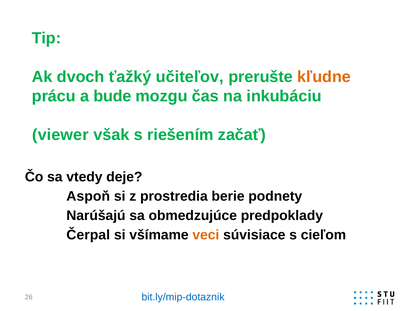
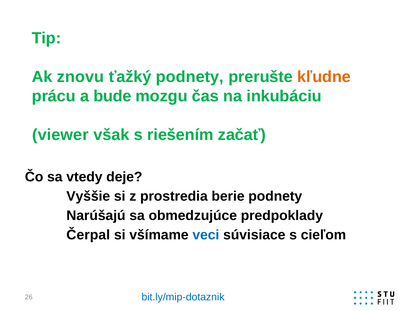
dvoch: dvoch -> znovu
ťažký učiteľov: učiteľov -> podnety
Aspoň: Aspoň -> Vyššie
veci colour: orange -> blue
